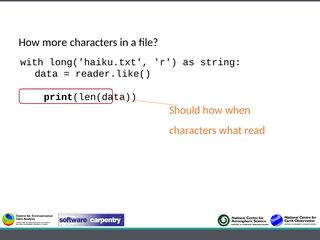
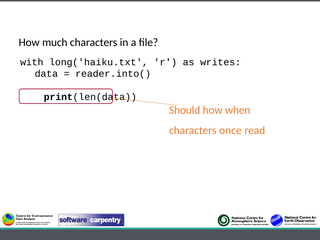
more: more -> much
string: string -> writes
reader.like(: reader.like( -> reader.into(
what: what -> once
